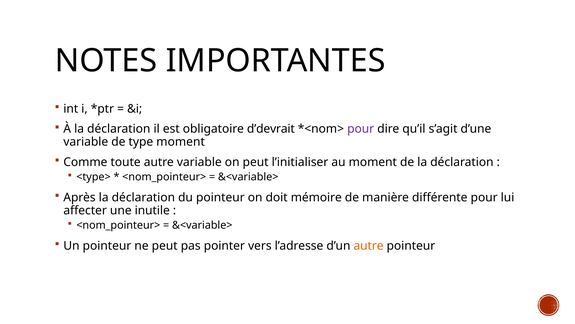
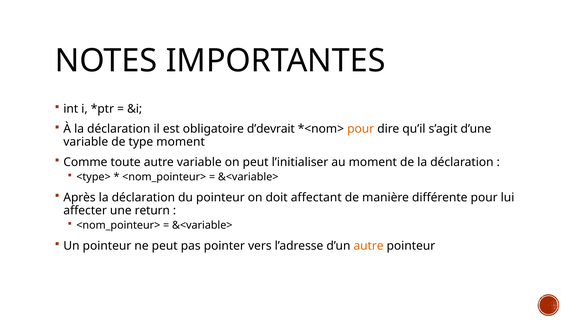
pour at (361, 129) colour: purple -> orange
mémoire: mémoire -> affectant
inutile: inutile -> return
